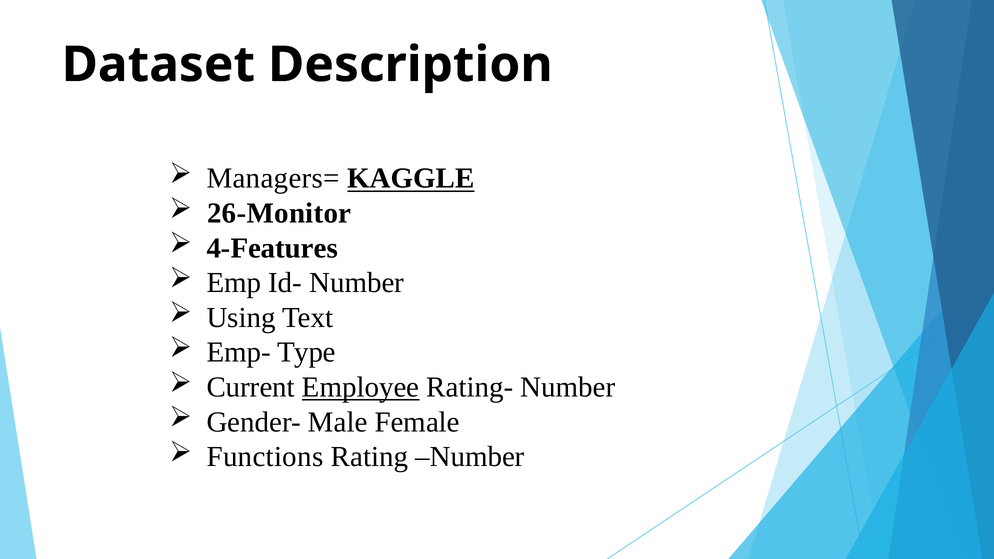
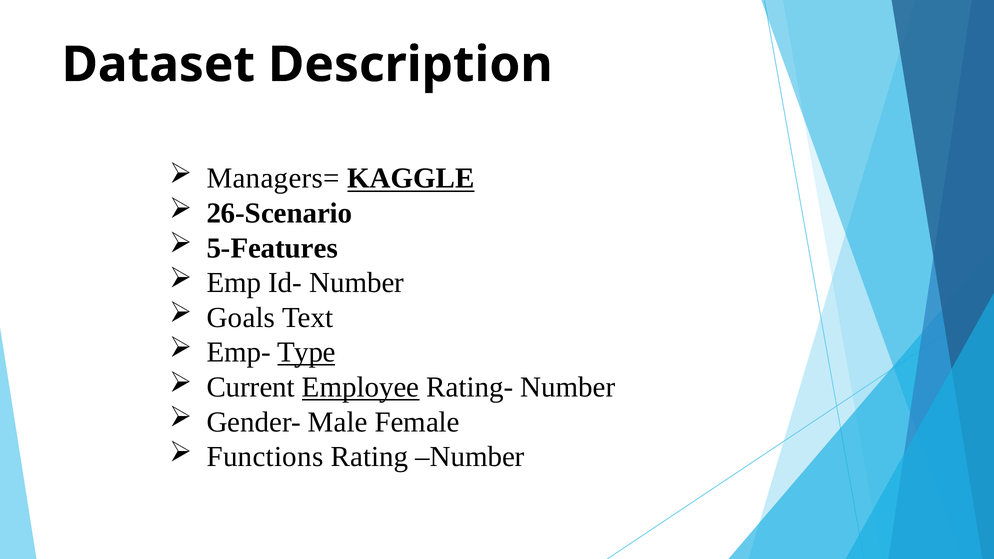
26-Monitor: 26-Monitor -> 26-Scenario
4-Features: 4-Features -> 5-Features
Using: Using -> Goals
Type underline: none -> present
